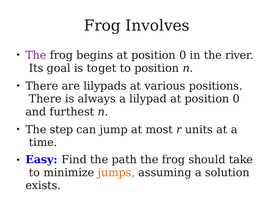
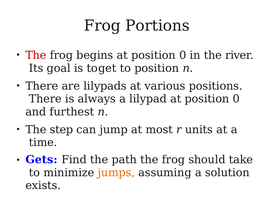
Involves: Involves -> Portions
The at (36, 55) colour: purple -> red
Easy: Easy -> Gets
